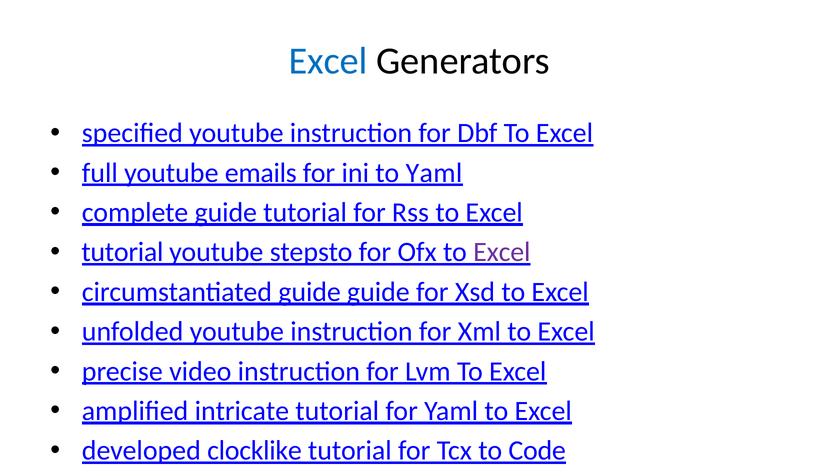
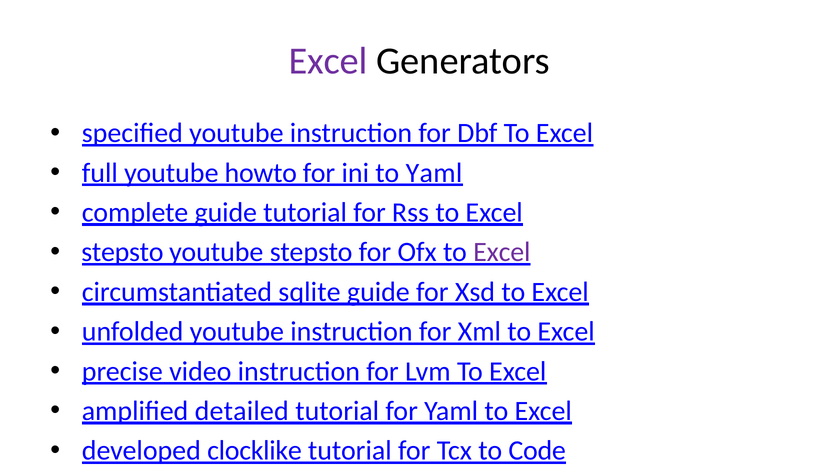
Excel at (328, 61) colour: blue -> purple
emails: emails -> howto
tutorial at (122, 252): tutorial -> stepsto
circumstantiated guide: guide -> sqlite
amplified intricate: intricate -> detailed
